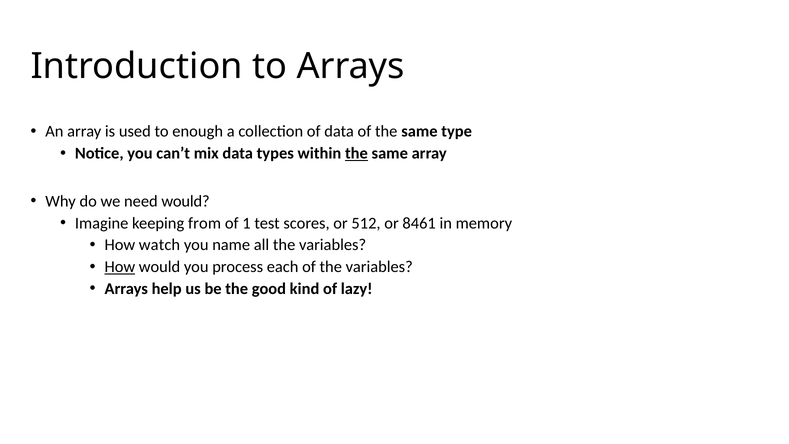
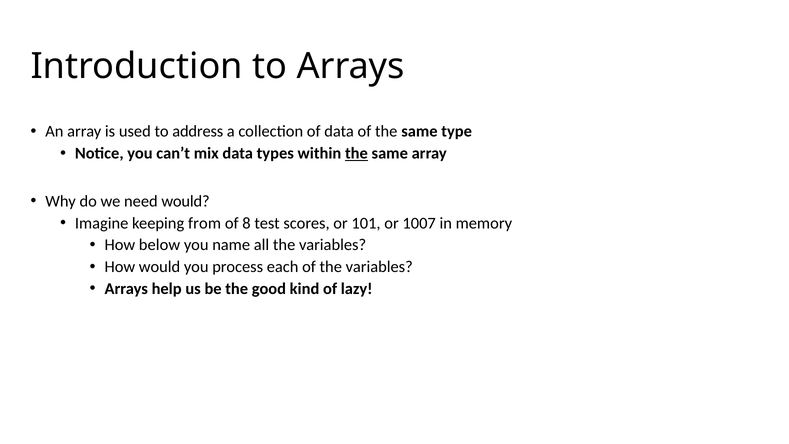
enough: enough -> address
1: 1 -> 8
512: 512 -> 101
8461: 8461 -> 1007
watch: watch -> below
How at (120, 267) underline: present -> none
